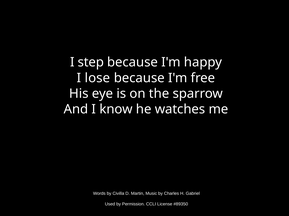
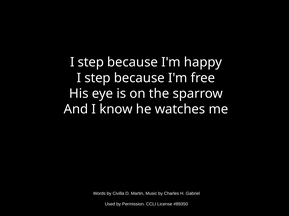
lose at (97, 78): lose -> step
